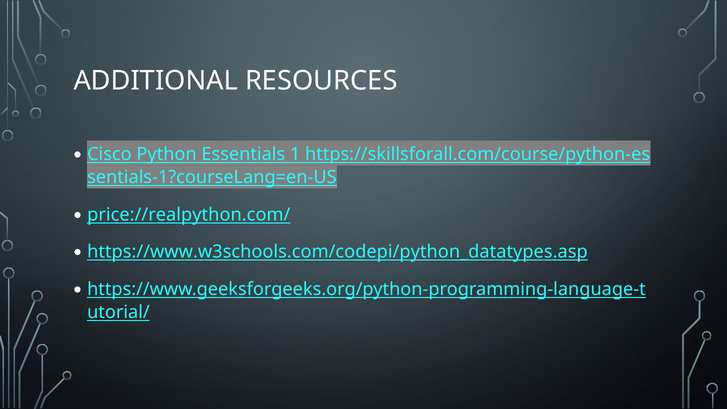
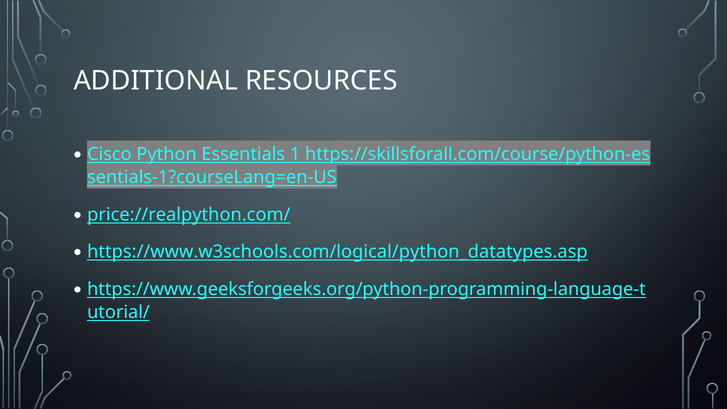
https://www.w3schools.com/codepi/python_datatypes.asp: https://www.w3schools.com/codepi/python_datatypes.asp -> https://www.w3schools.com/logical/python_datatypes.asp
